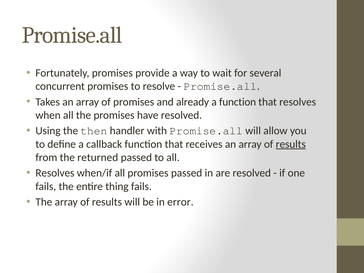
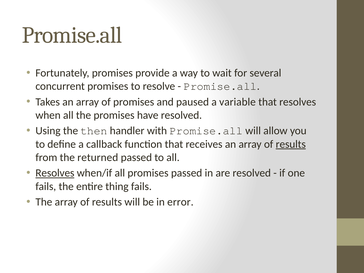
already: already -> paused
a function: function -> variable
Resolves at (55, 173) underline: none -> present
